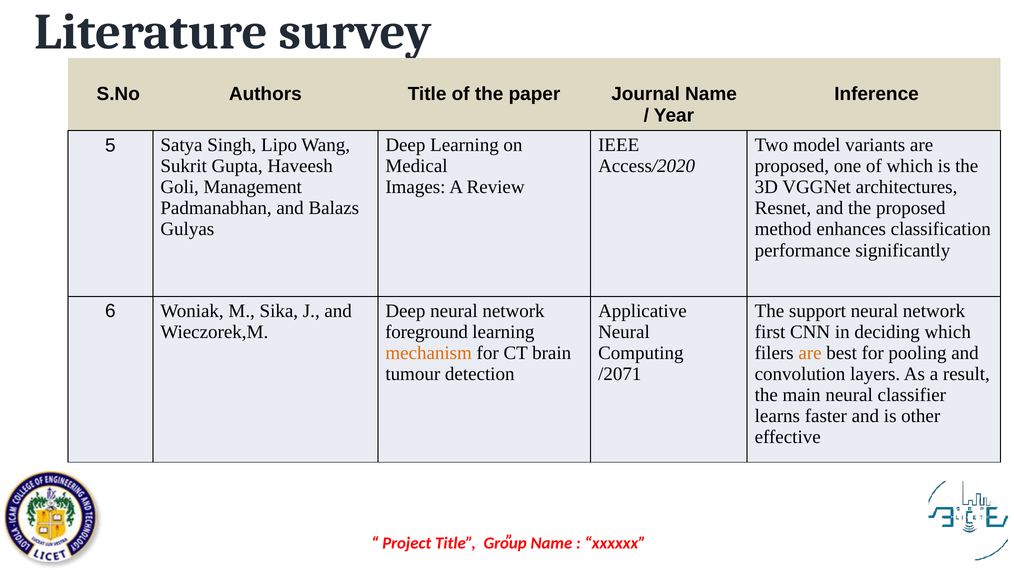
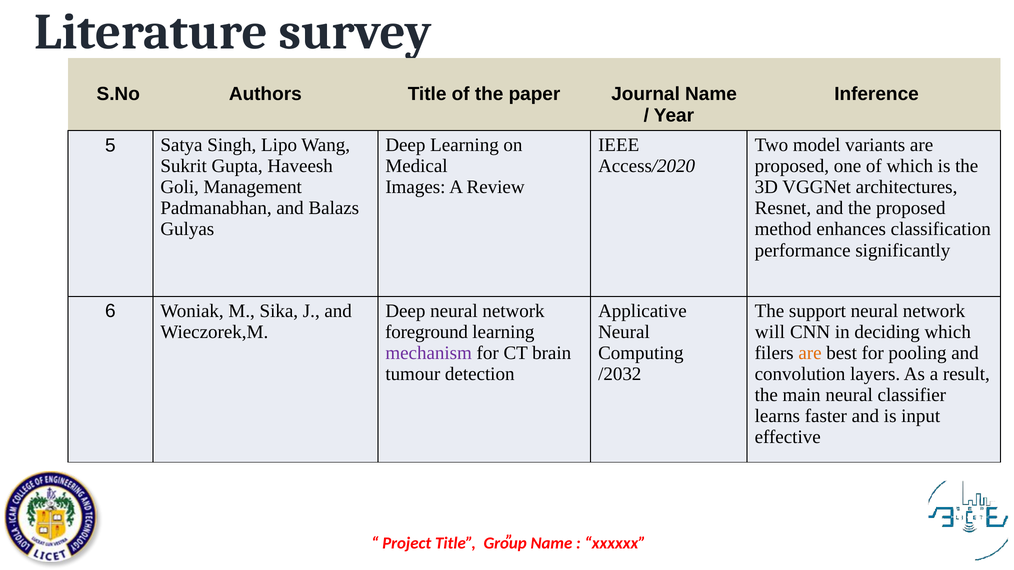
first: first -> will
mechanism colour: orange -> purple
/2071: /2071 -> /2032
other: other -> input
